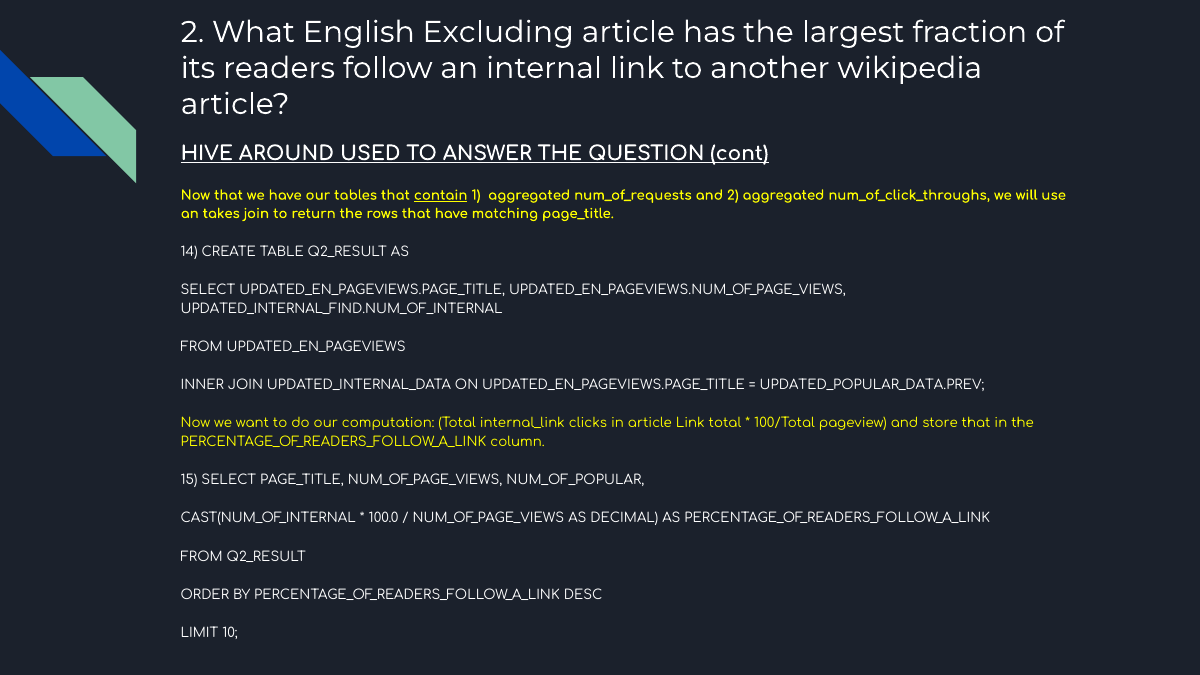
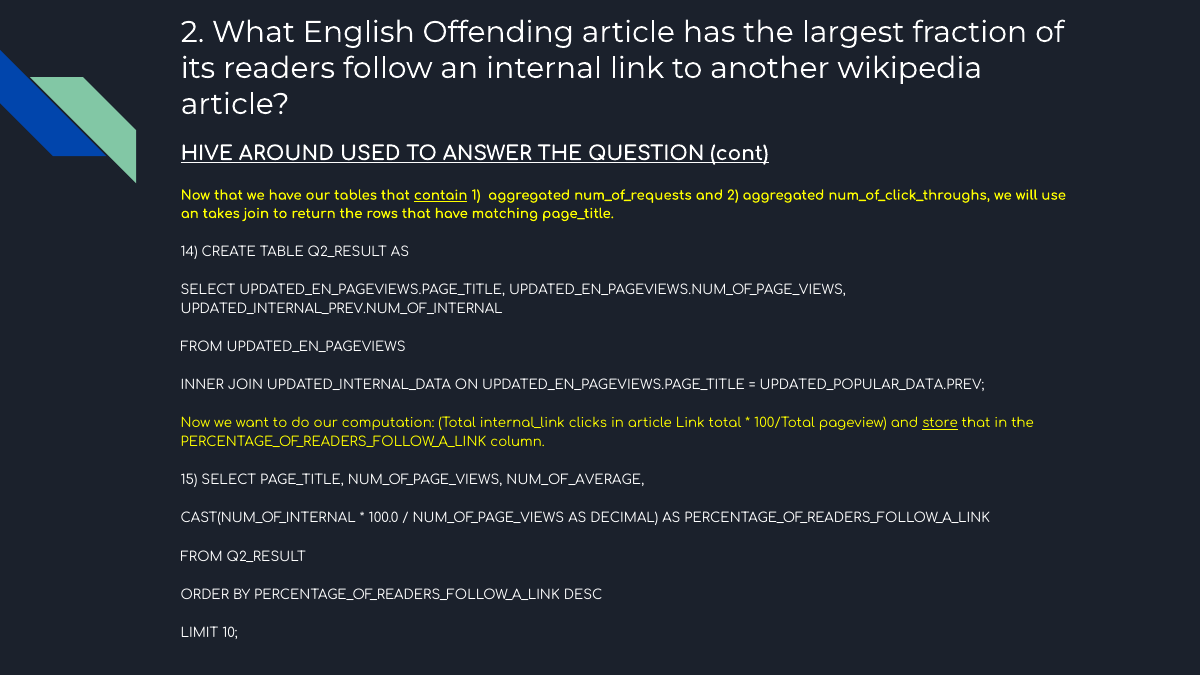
Excluding: Excluding -> Offending
UPDATED_INTERNAL_FIND.NUM_OF_INTERNAL: UPDATED_INTERNAL_FIND.NUM_OF_INTERNAL -> UPDATED_INTERNAL_PREV.NUM_OF_INTERNAL
store underline: none -> present
NUM_OF_POPULAR: NUM_OF_POPULAR -> NUM_OF_AVERAGE
